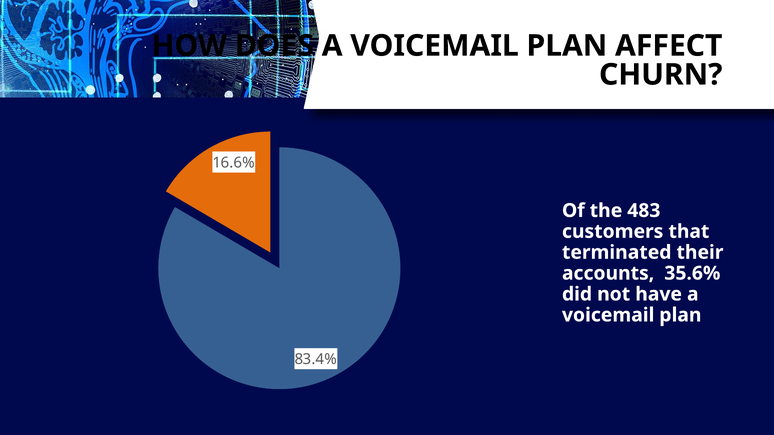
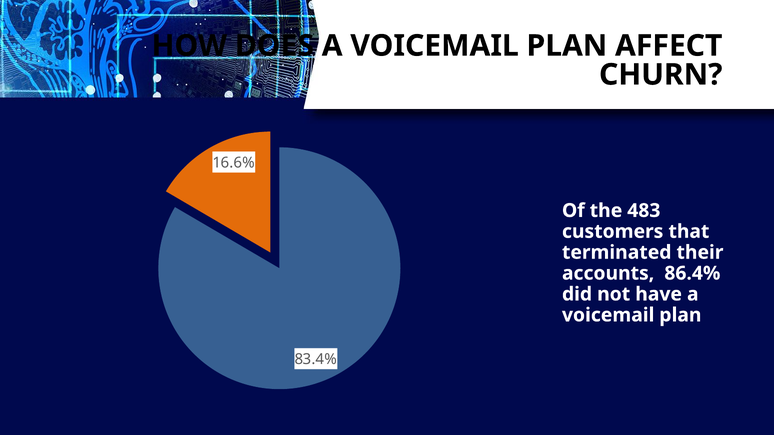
35.6%: 35.6% -> 86.4%
